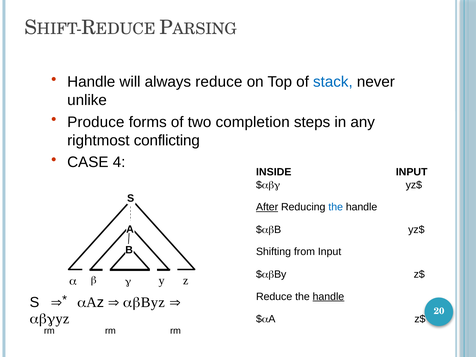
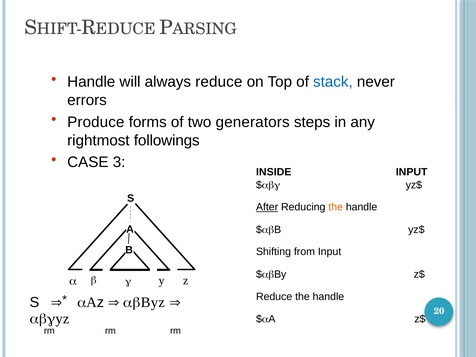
unlike: unlike -> errors
completion: completion -> generators
conflicting: conflicting -> followings
4: 4 -> 3
the at (336, 207) colour: blue -> orange
handle at (328, 297) underline: present -> none
